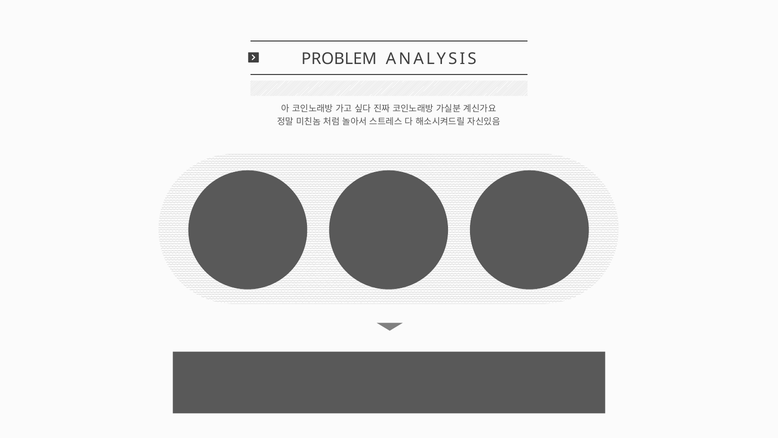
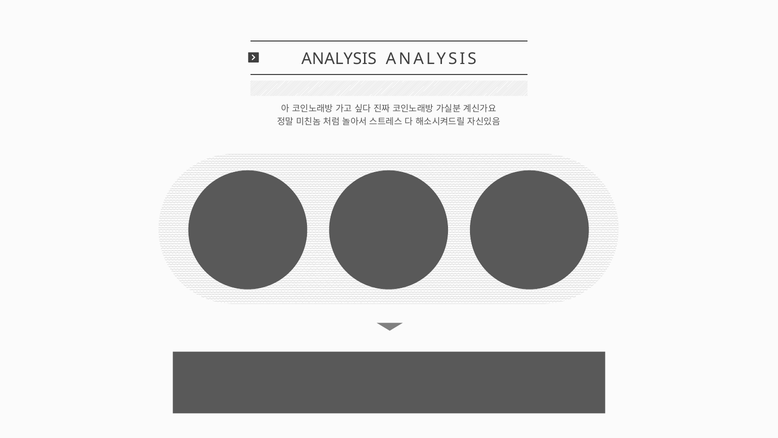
PROBLEM at (339, 59): PROBLEM -> ANALYSIS
